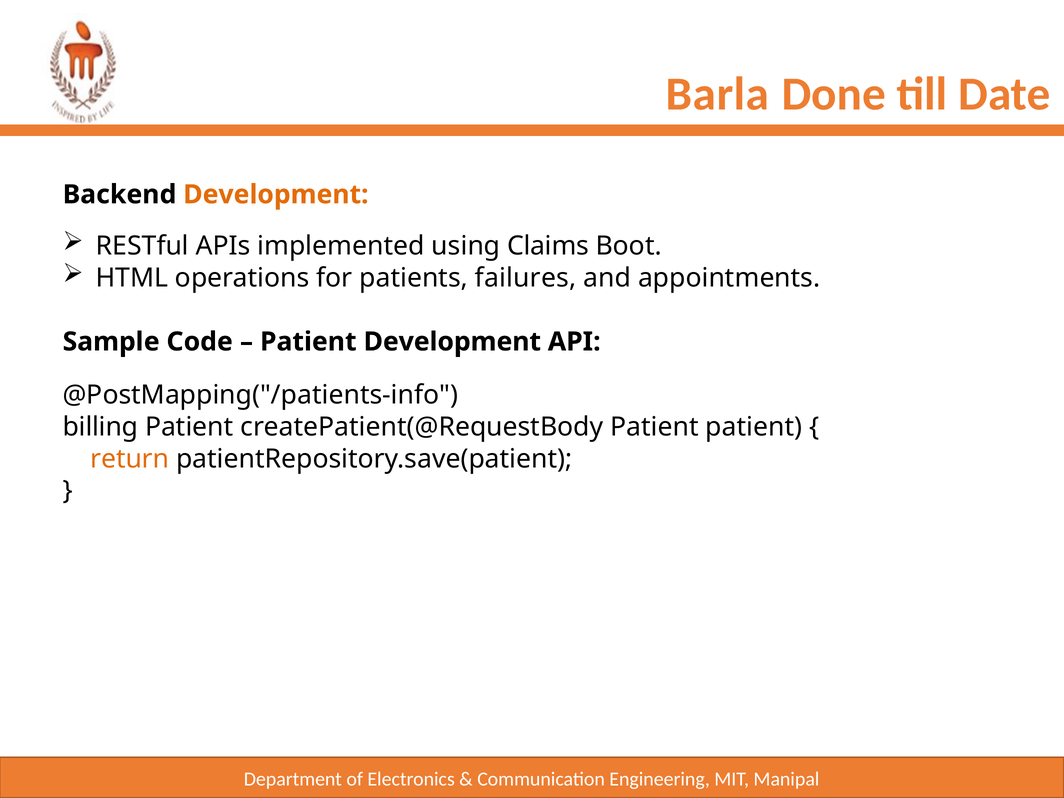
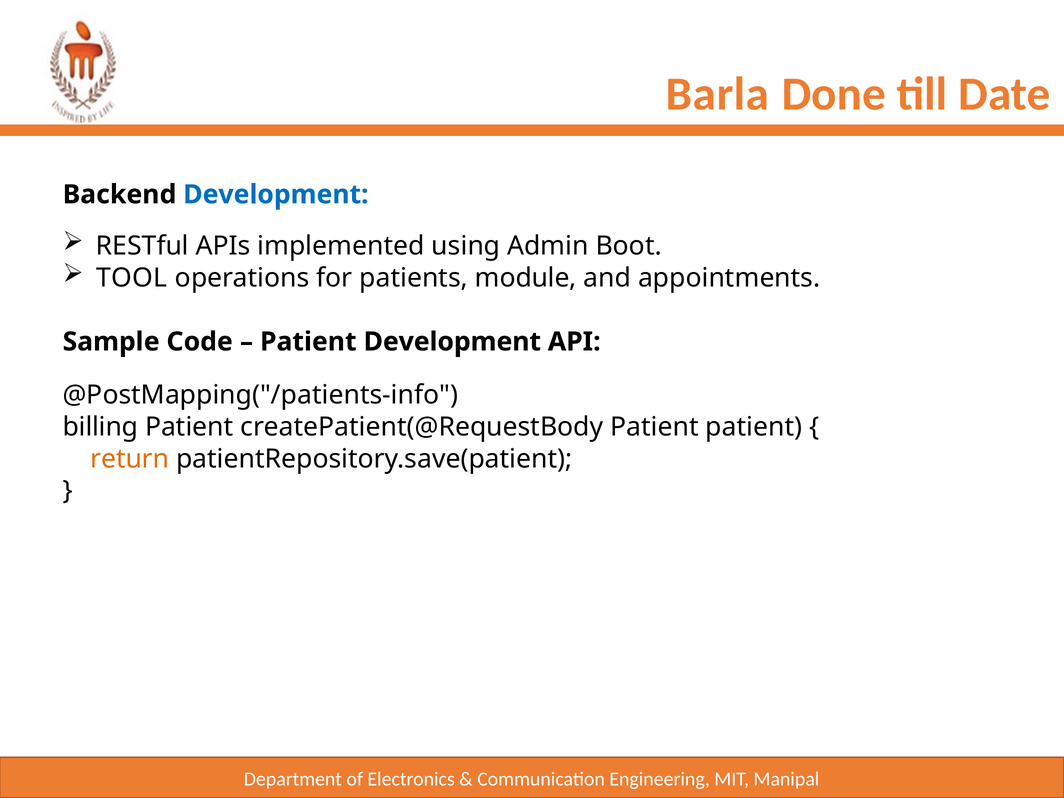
Development at (276, 195) colour: orange -> blue
Claims: Claims -> Admin
HTML: HTML -> TOOL
failures: failures -> module
